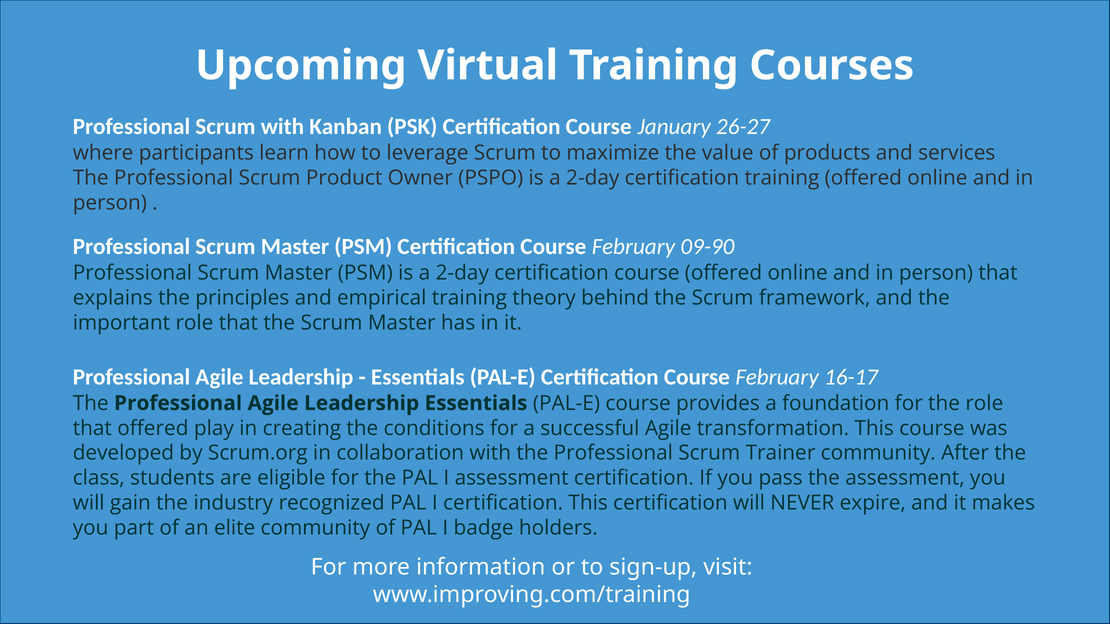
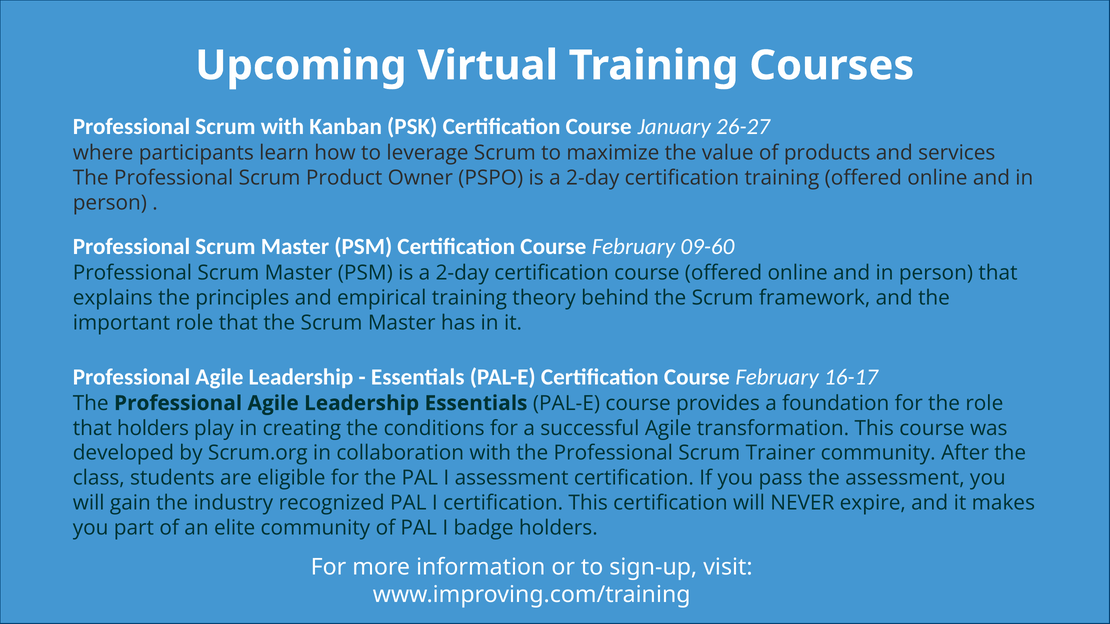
09-90: 09-90 -> 09-60
that offered: offered -> holders
